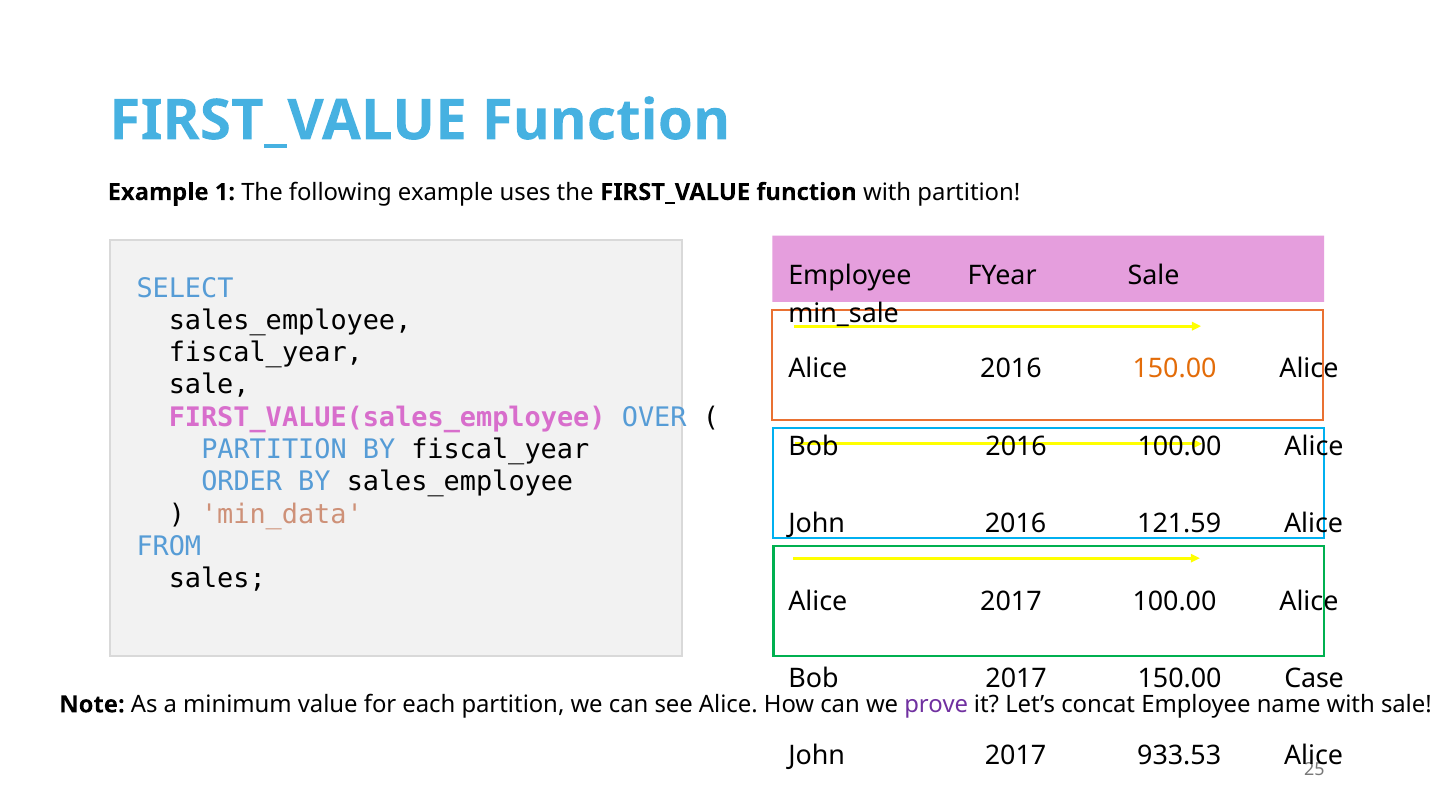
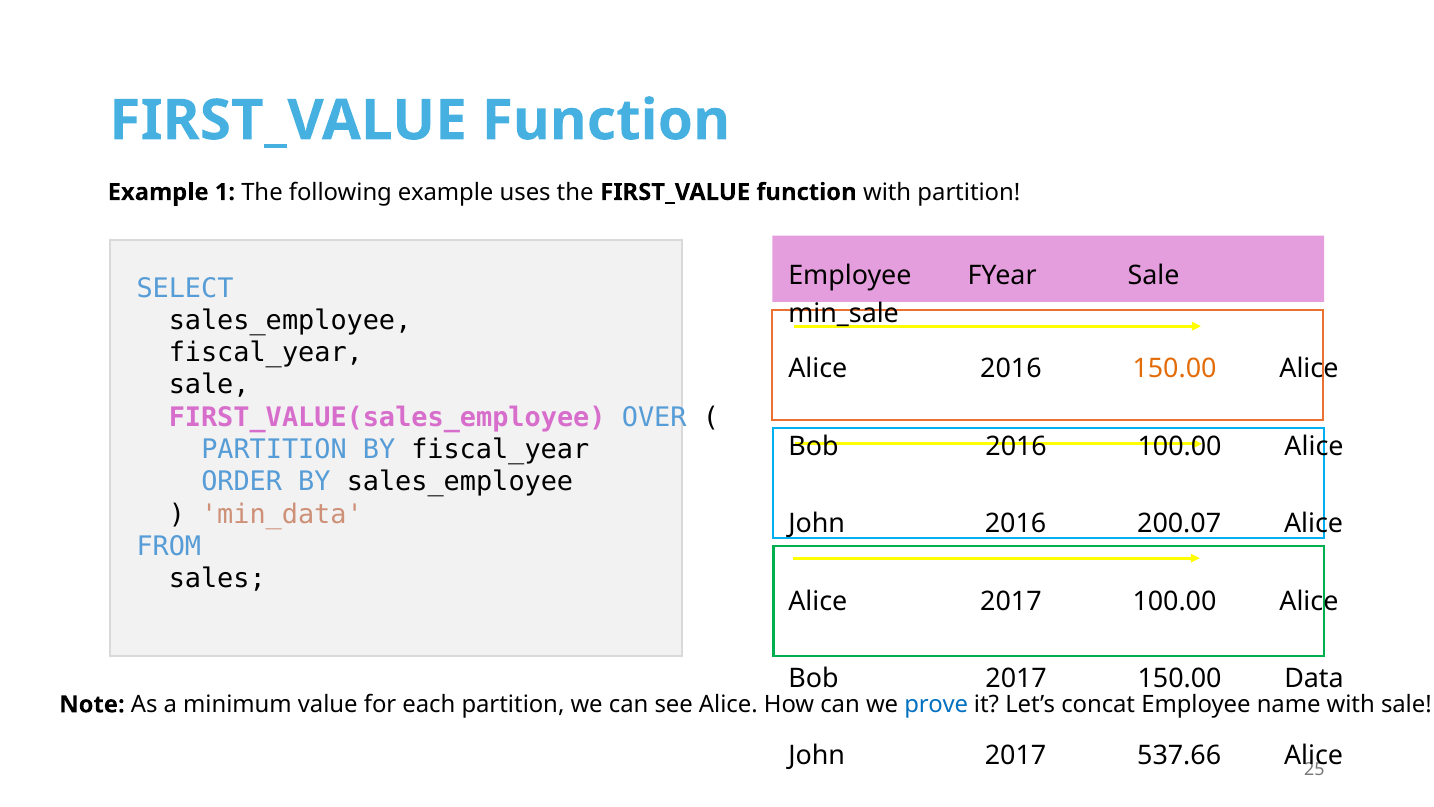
121.59: 121.59 -> 200.07
Case: Case -> Data
prove colour: purple -> blue
933.53: 933.53 -> 537.66
